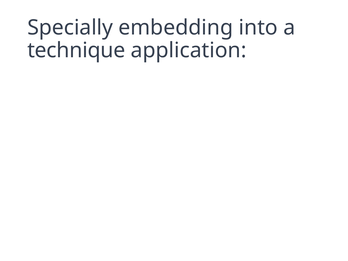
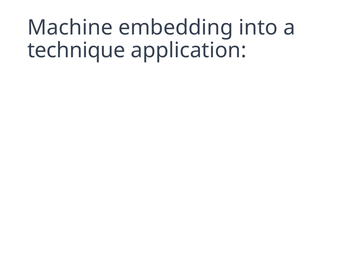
Specially: Specially -> Machine
